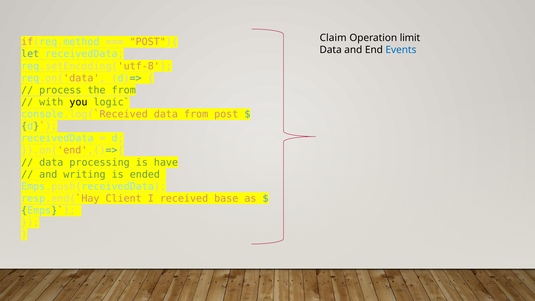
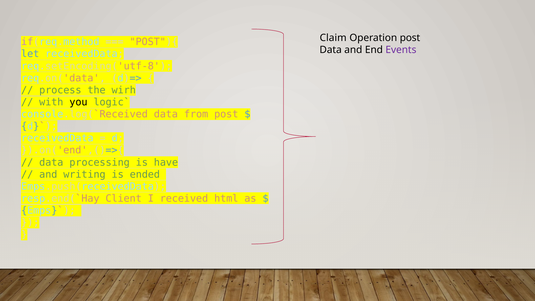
Operation limit: limit -> post
Events colour: blue -> purple
the from: from -> wirh
base: base -> html
